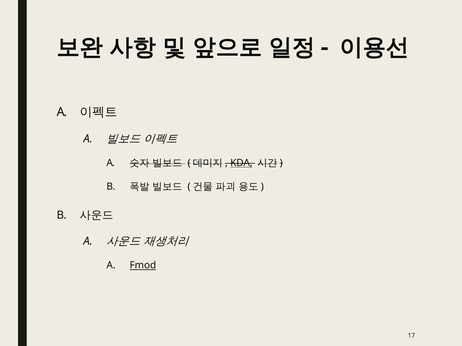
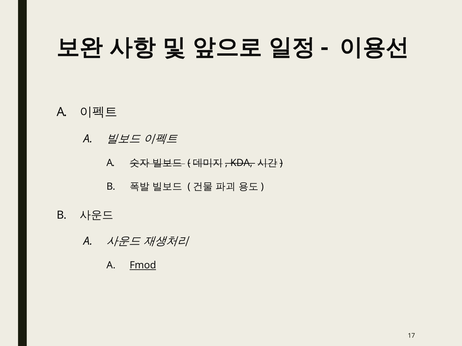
KDA underline: present -> none
